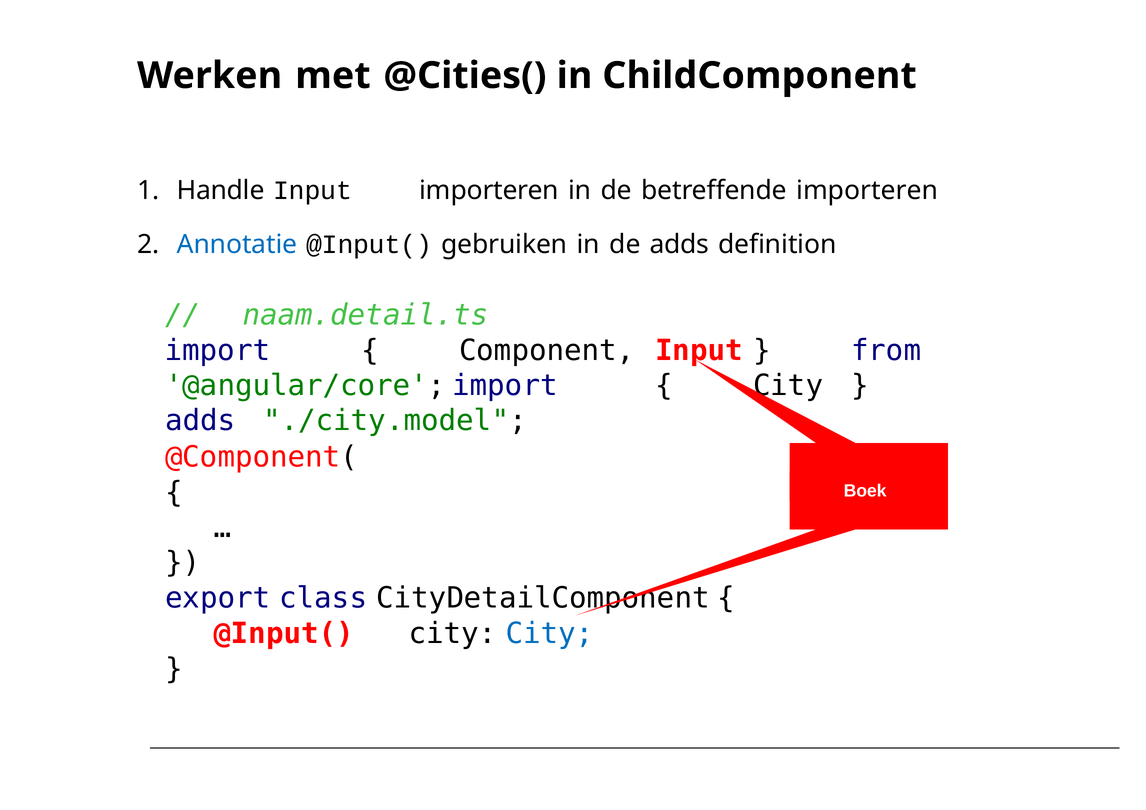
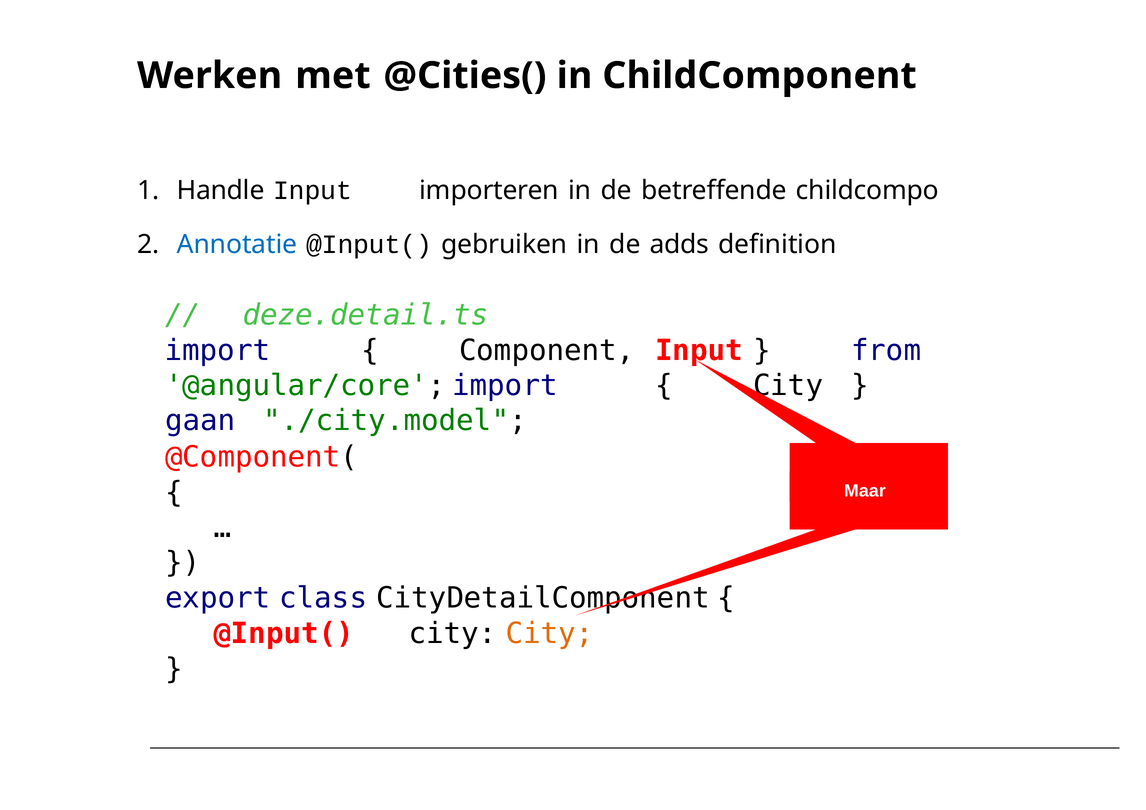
betreffende importeren: importeren -> childcompo
naam.detail.ts: naam.detail.ts -> deze.detail.ts
adds at (200, 421): adds -> gaan
Boek: Boek -> Maar
City at (550, 634) colour: blue -> orange
